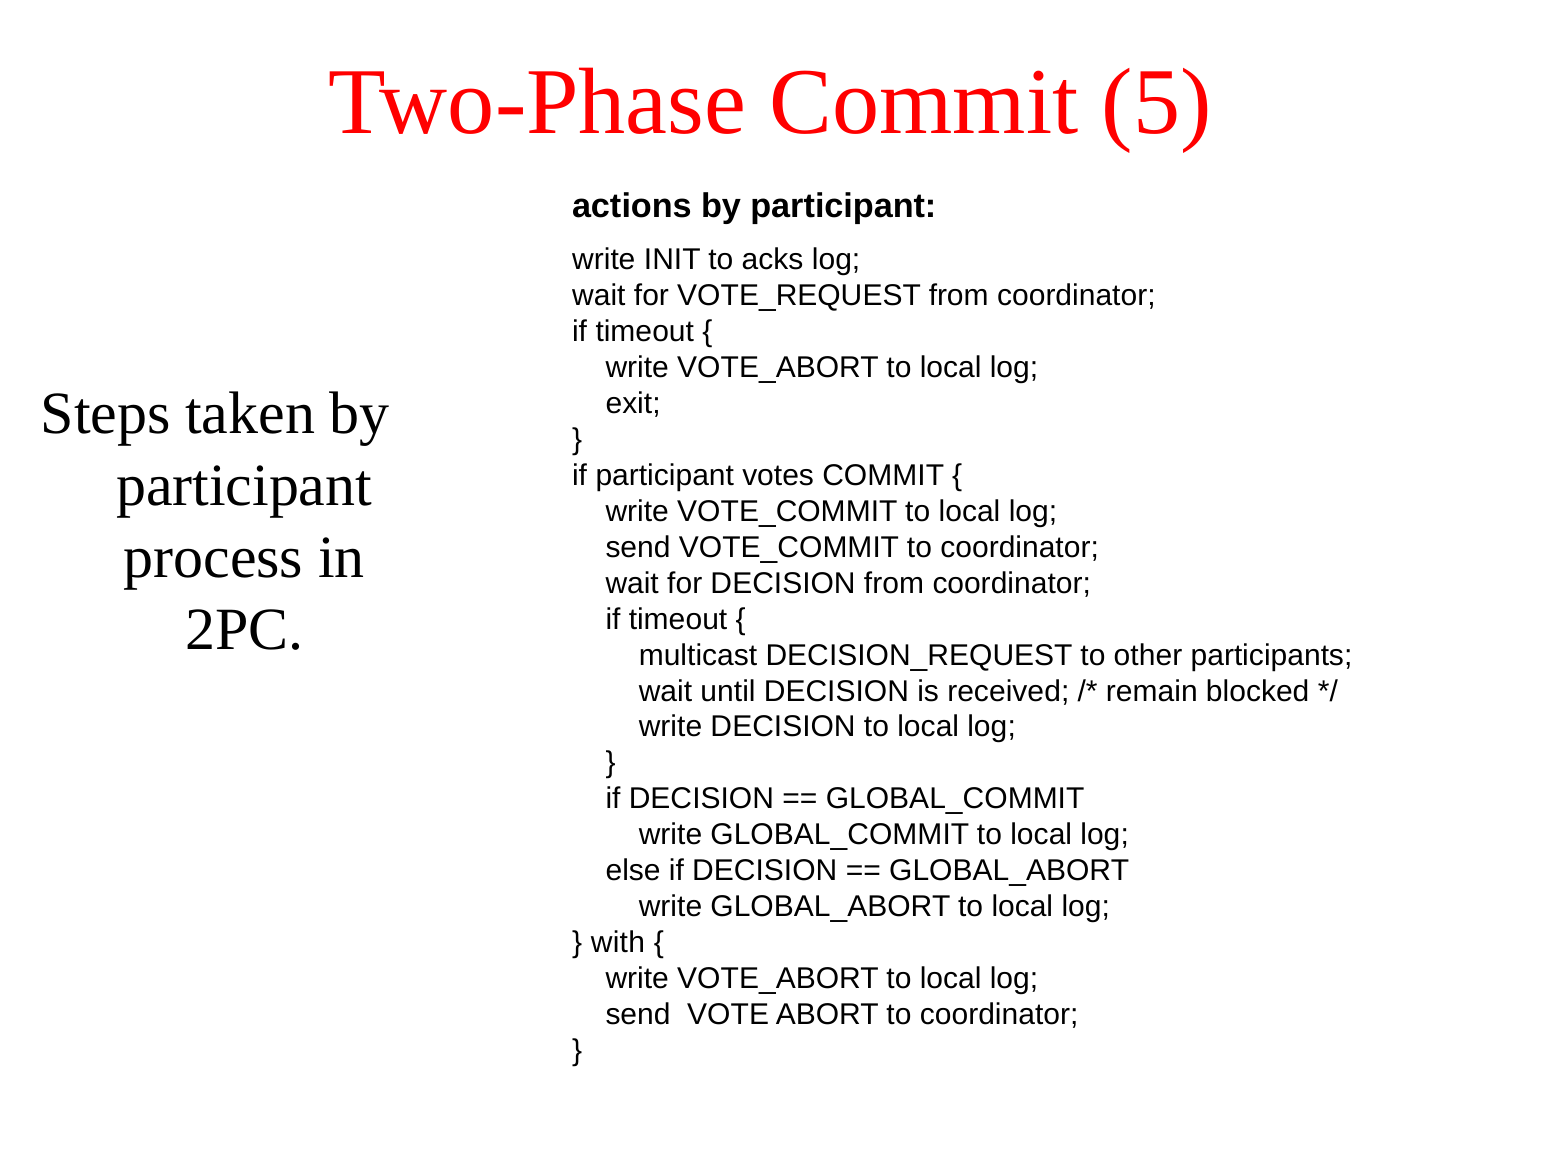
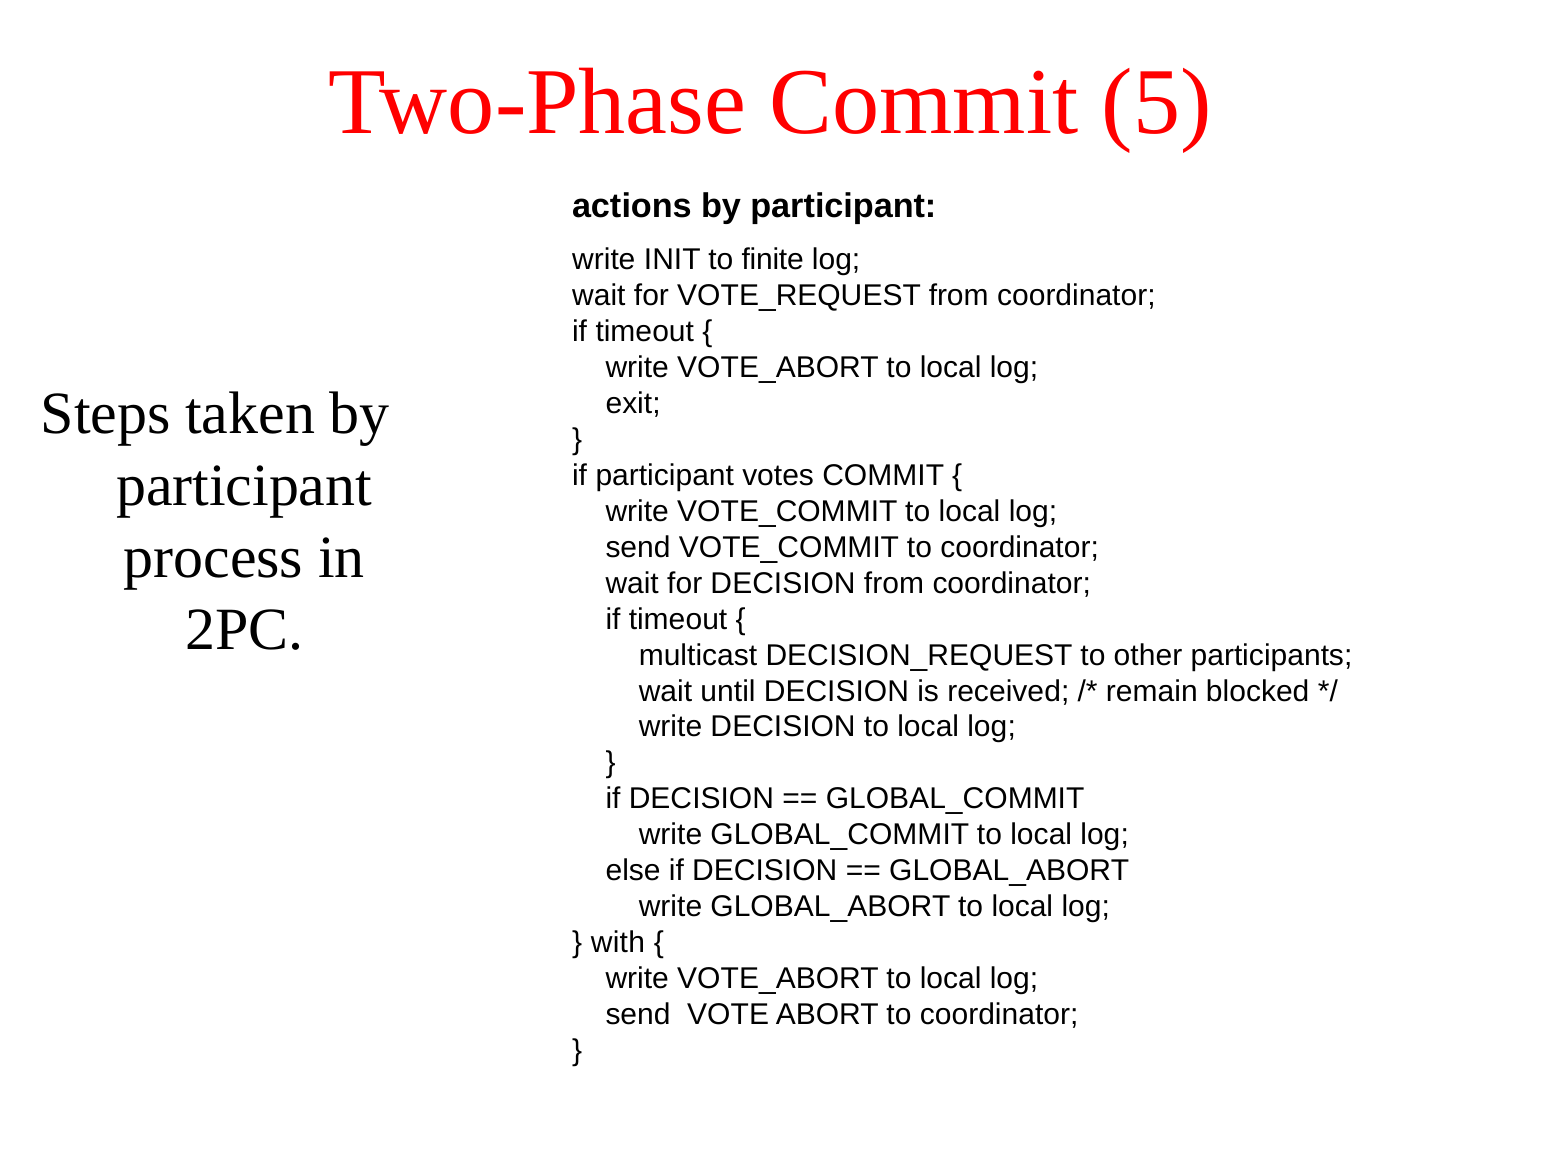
acks: acks -> finite
